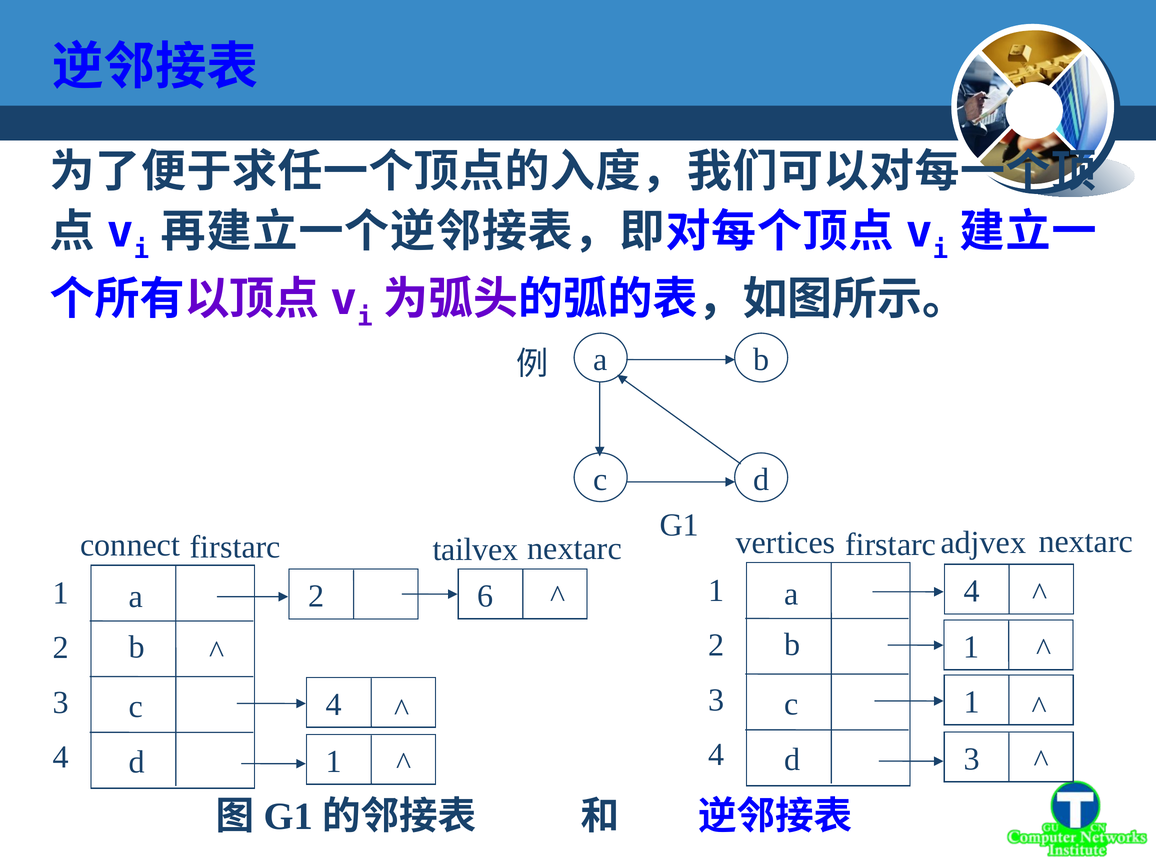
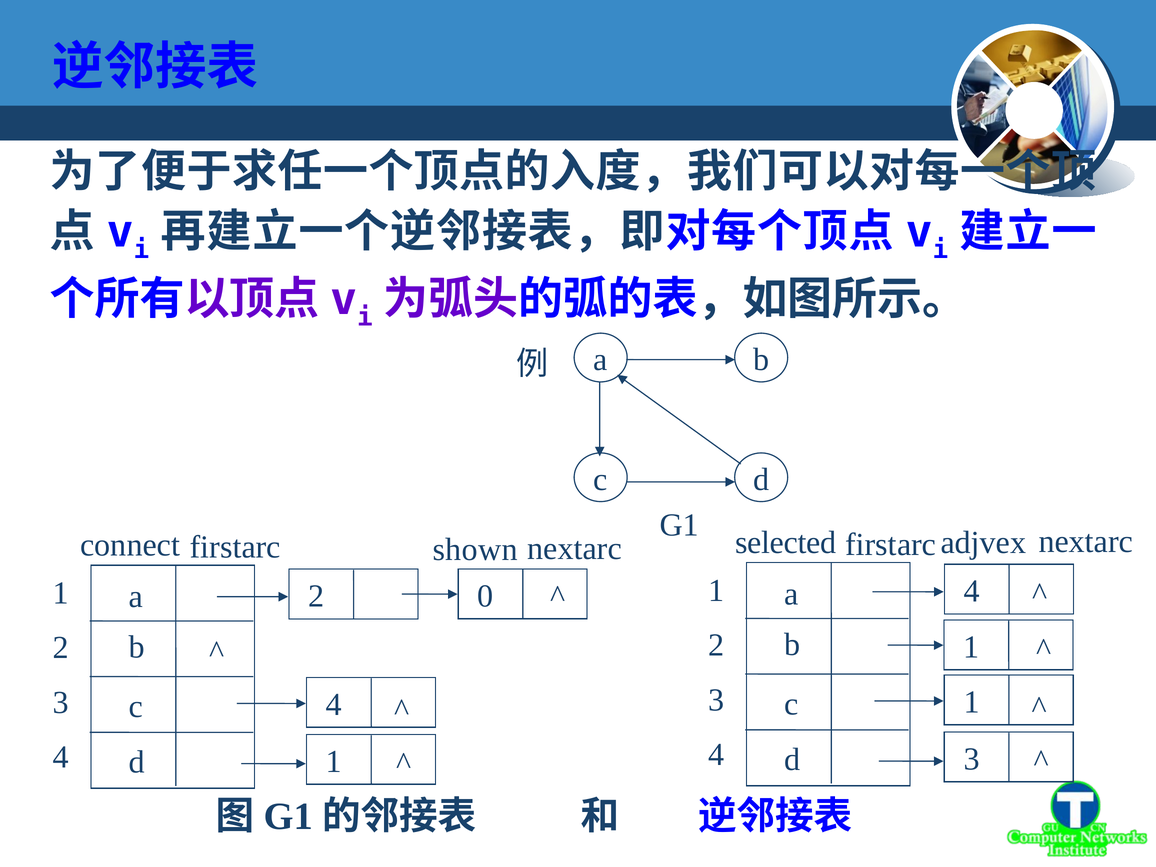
vertices: vertices -> selected
tailvex: tailvex -> shown
6: 6 -> 0
